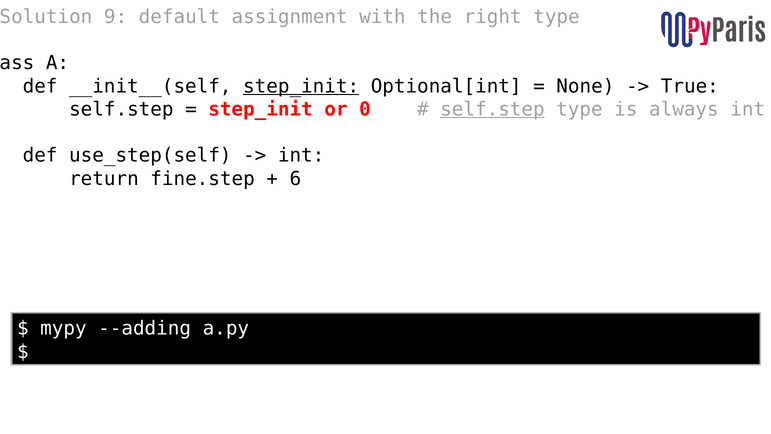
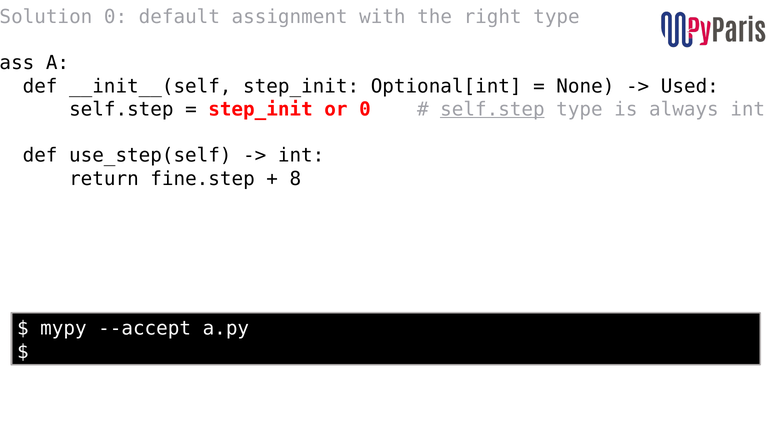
Solution 9: 9 -> 0
step_init at (301, 86) underline: present -> none
True: True -> Used
6: 6 -> 8
--adding: --adding -> --accept
